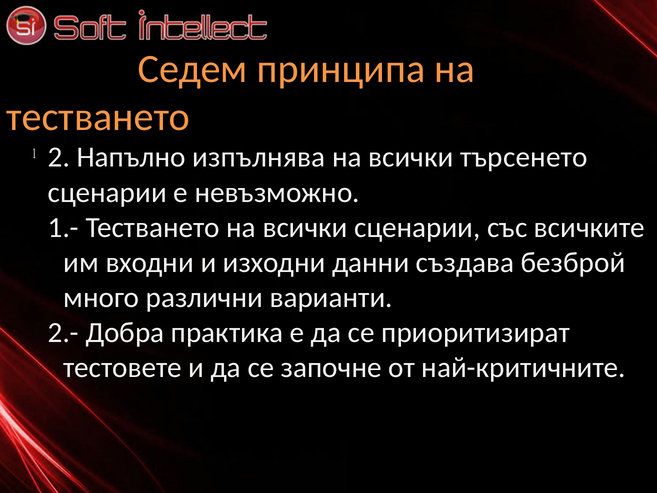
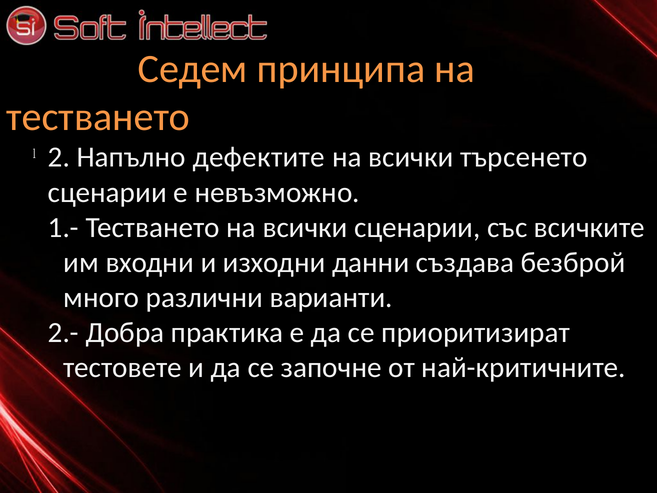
изпълнява: изпълнява -> дефектите
